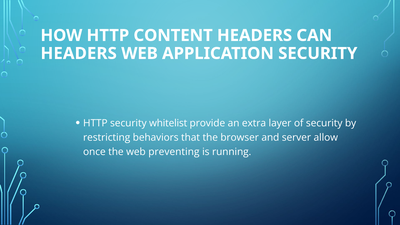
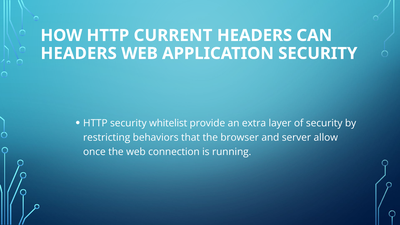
CONTENT: CONTENT -> CURRENT
preventing: preventing -> connection
